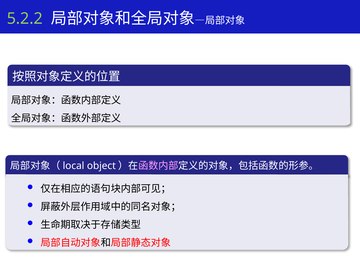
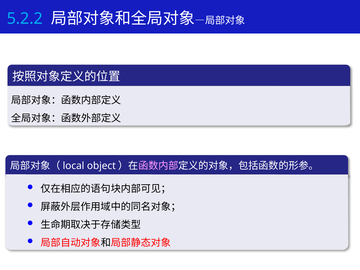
5.2.2 colour: light green -> light blue
